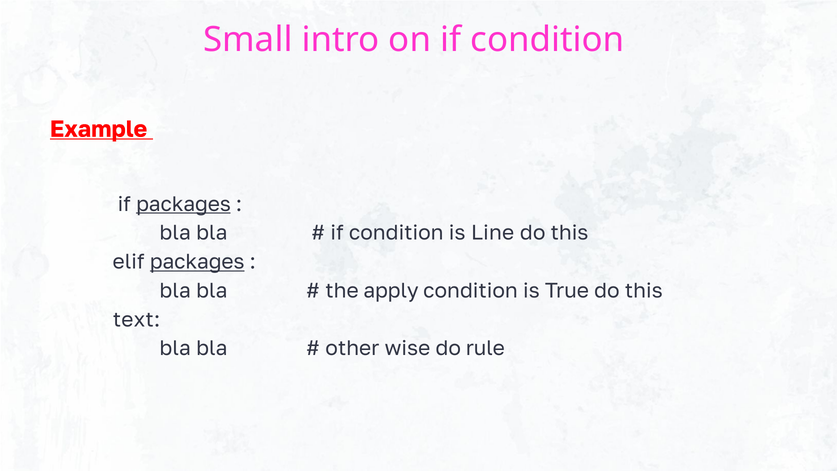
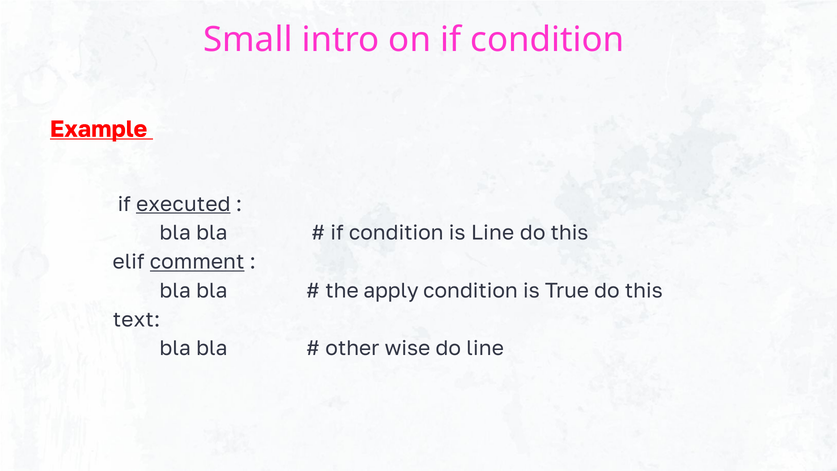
if packages: packages -> executed
elif packages: packages -> comment
do rule: rule -> line
